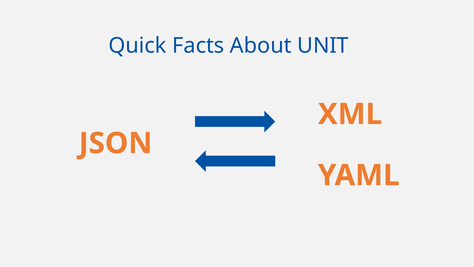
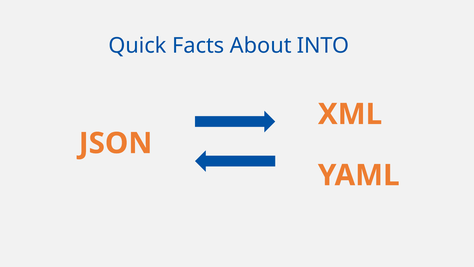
UNIT: UNIT -> INTO
